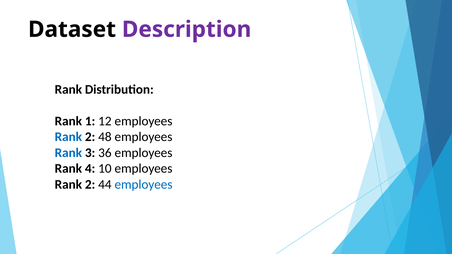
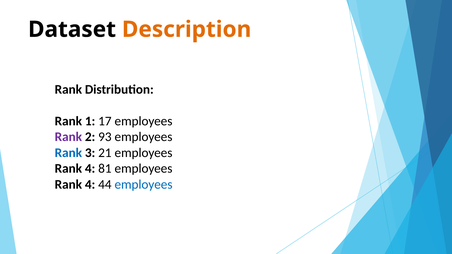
Description colour: purple -> orange
12: 12 -> 17
Rank at (68, 137) colour: blue -> purple
48: 48 -> 93
36: 36 -> 21
10: 10 -> 81
2 at (90, 185): 2 -> 4
